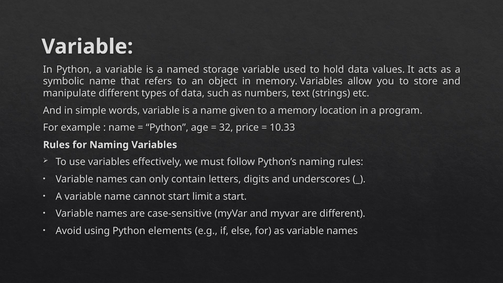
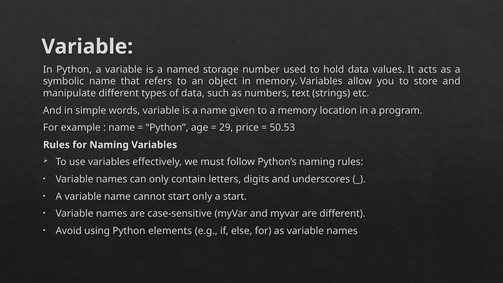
storage variable: variable -> number
32: 32 -> 29
10.33: 10.33 -> 50.53
start limit: limit -> only
